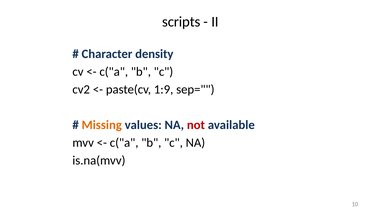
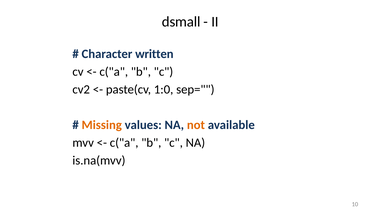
scripts: scripts -> dsmall
density: density -> written
1:9: 1:9 -> 1:0
not colour: red -> orange
